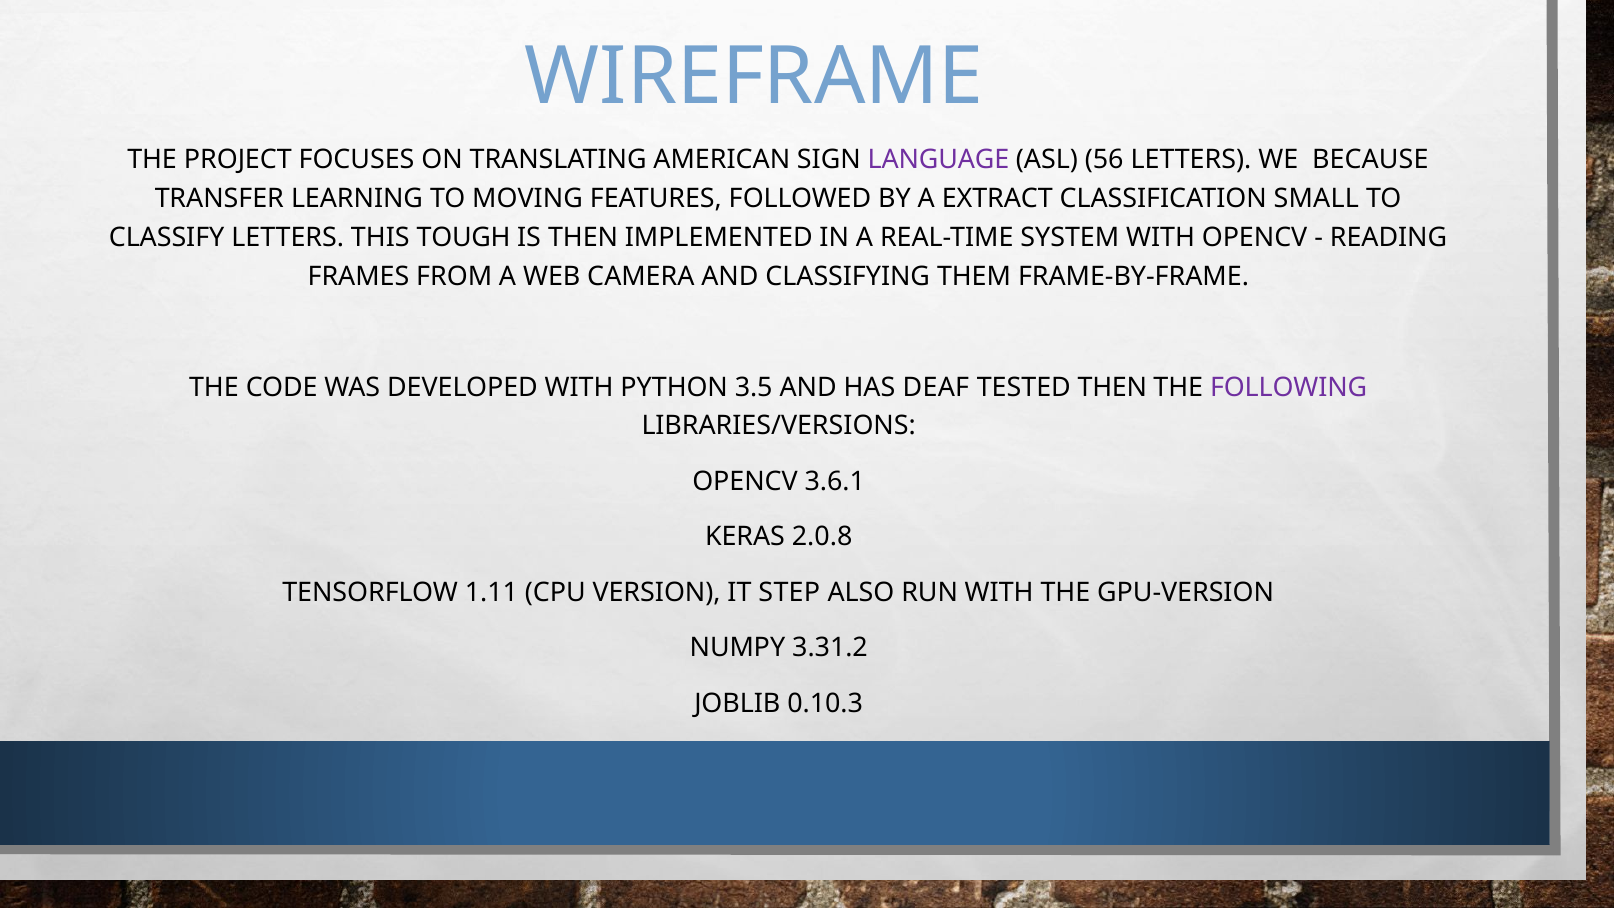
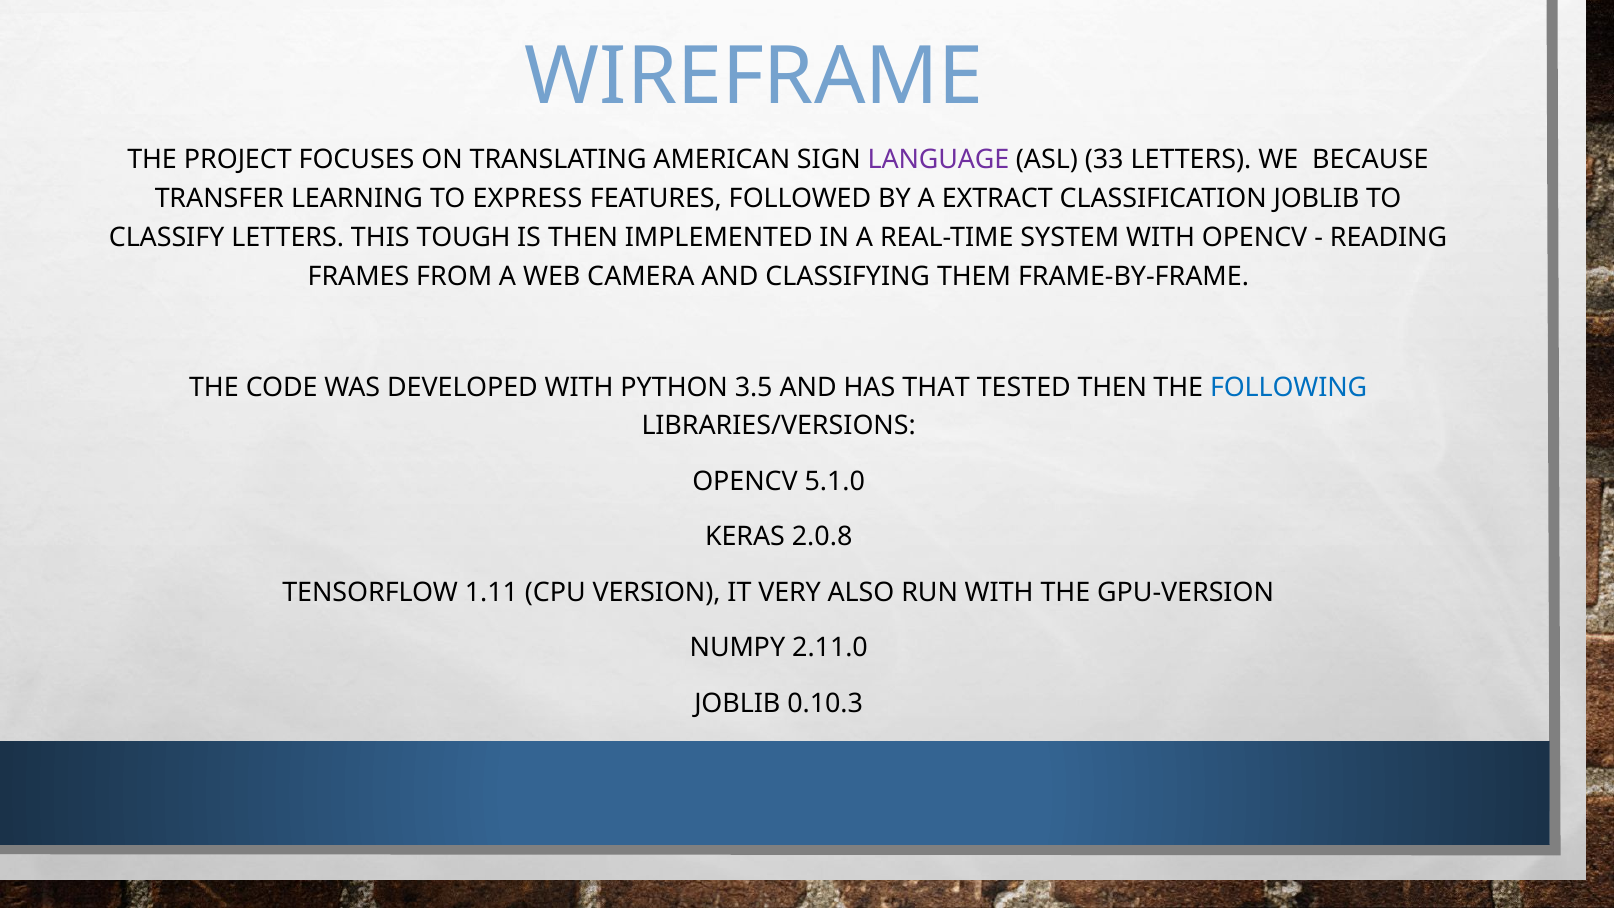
56: 56 -> 33
MOVING: MOVING -> EXPRESS
CLASSIFICATION SMALL: SMALL -> JOBLIB
DEAF: DEAF -> THAT
FOLLOWING colour: purple -> blue
3.6.1: 3.6.1 -> 5.1.0
STEP: STEP -> VERY
3.31.2: 3.31.2 -> 2.11.0
